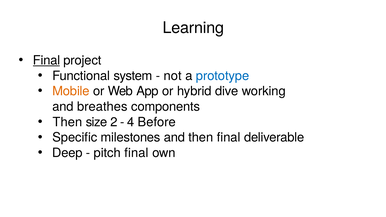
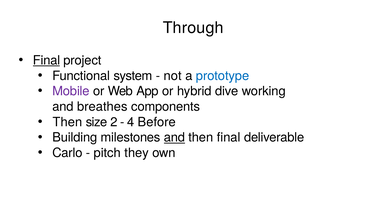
Learning: Learning -> Through
Mobile colour: orange -> purple
Specific: Specific -> Building
and at (174, 138) underline: none -> present
Deep: Deep -> Carlo
pitch final: final -> they
